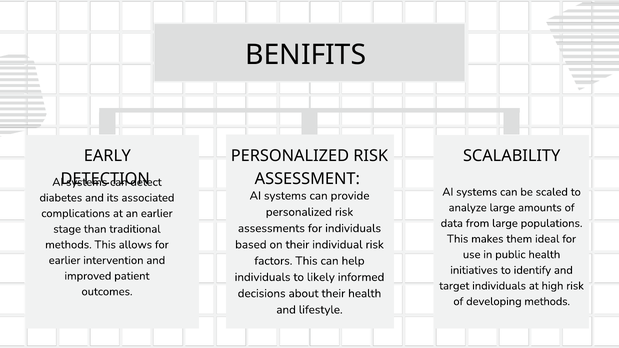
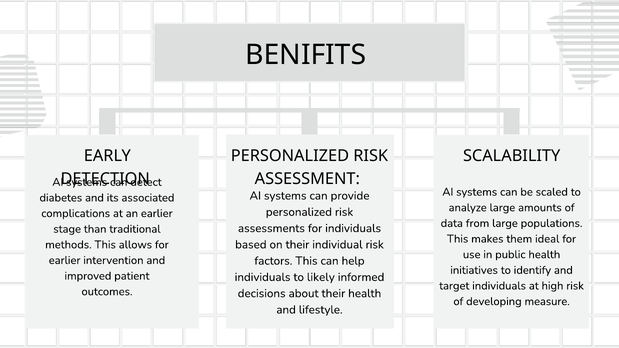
developing methods: methods -> measure
